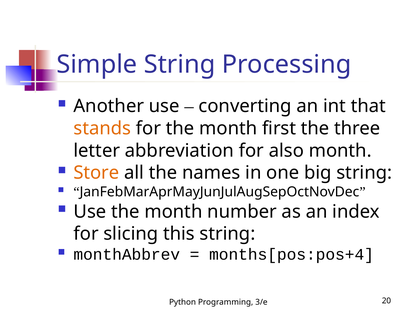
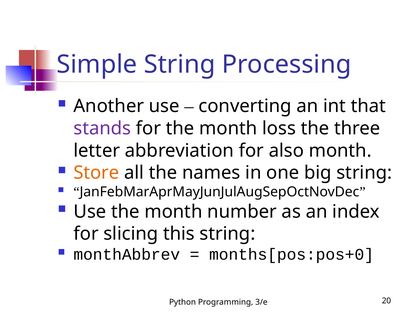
stands colour: orange -> purple
first: first -> loss
months[pos:pos+4: months[pos:pos+4 -> months[pos:pos+0
